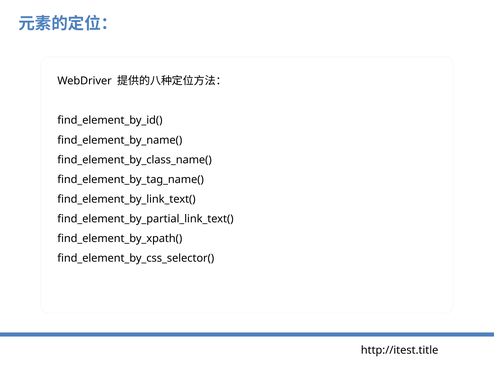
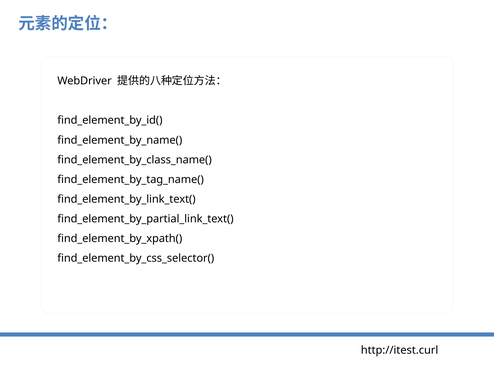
http://itest.title: http://itest.title -> http://itest.curl
